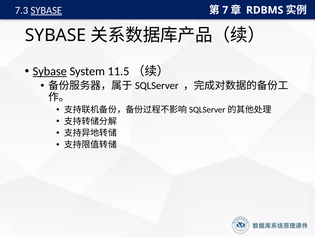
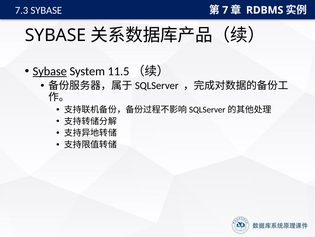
SYBASE at (46, 10) underline: present -> none
